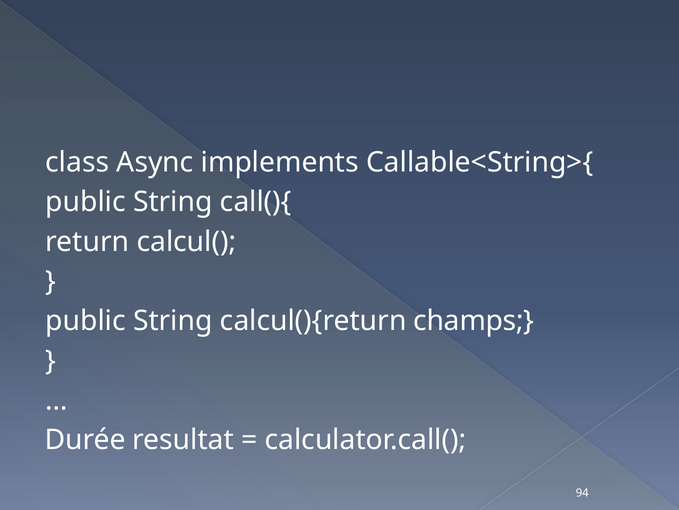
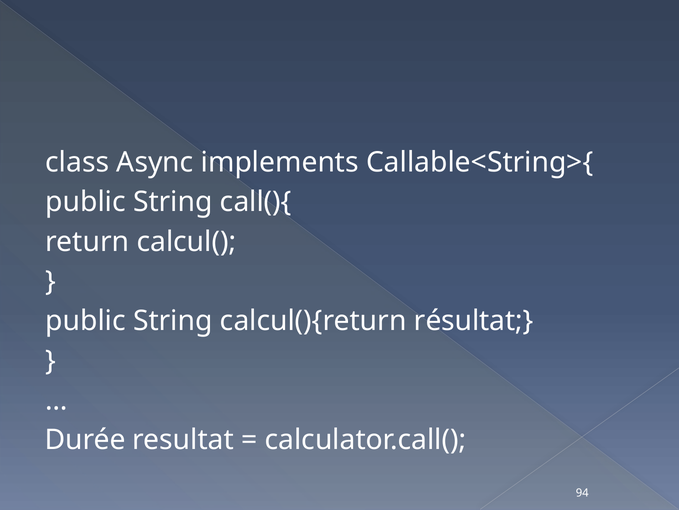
champs: champs -> résultat
